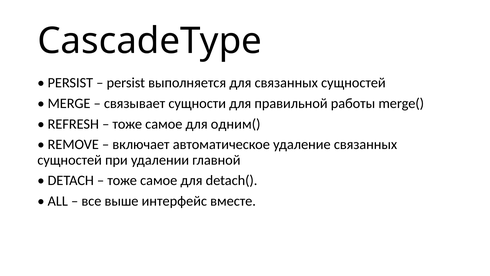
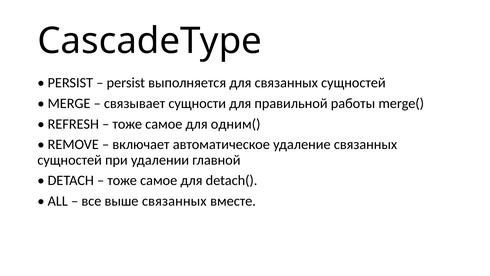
выше интерфейс: интерфейс -> связанных
